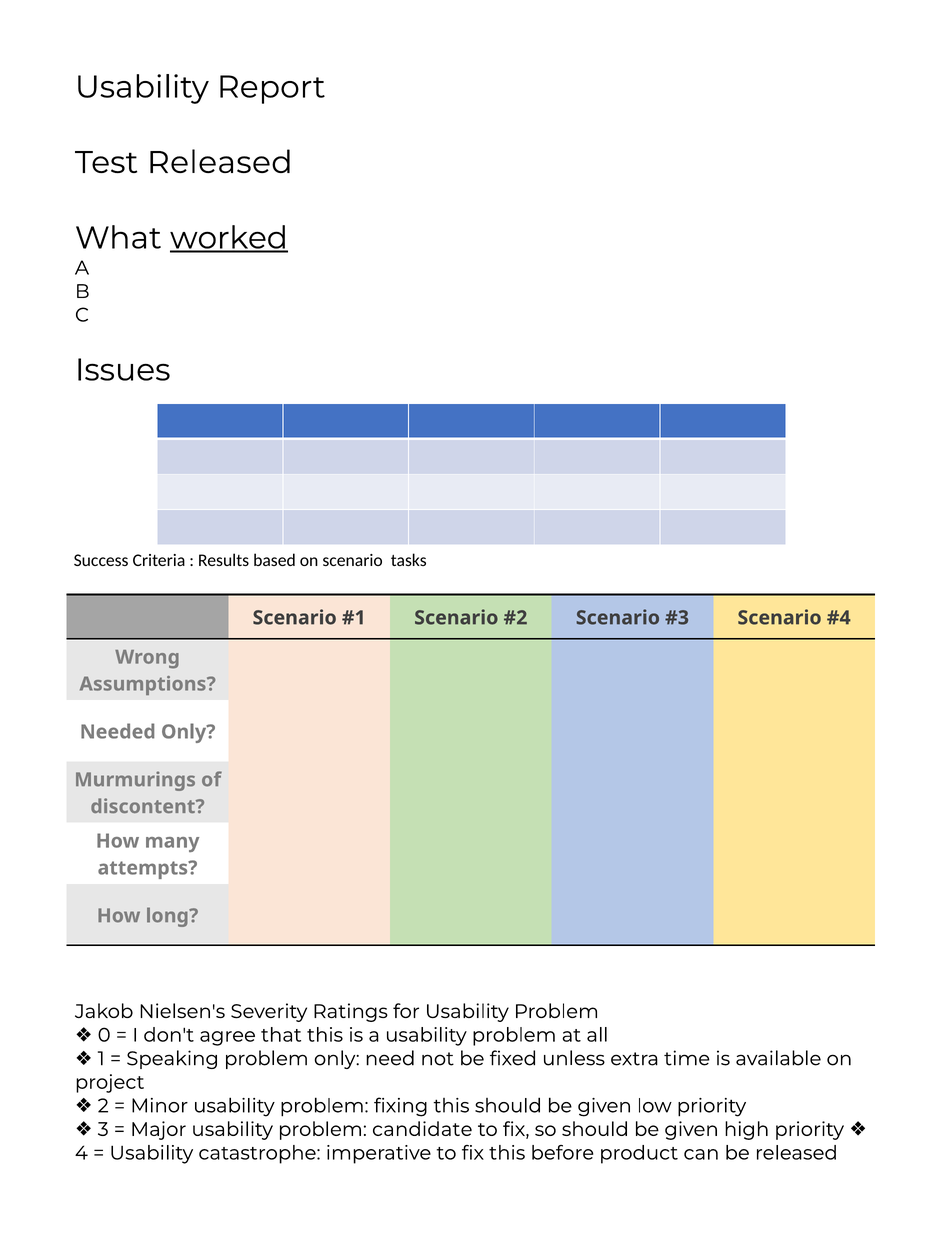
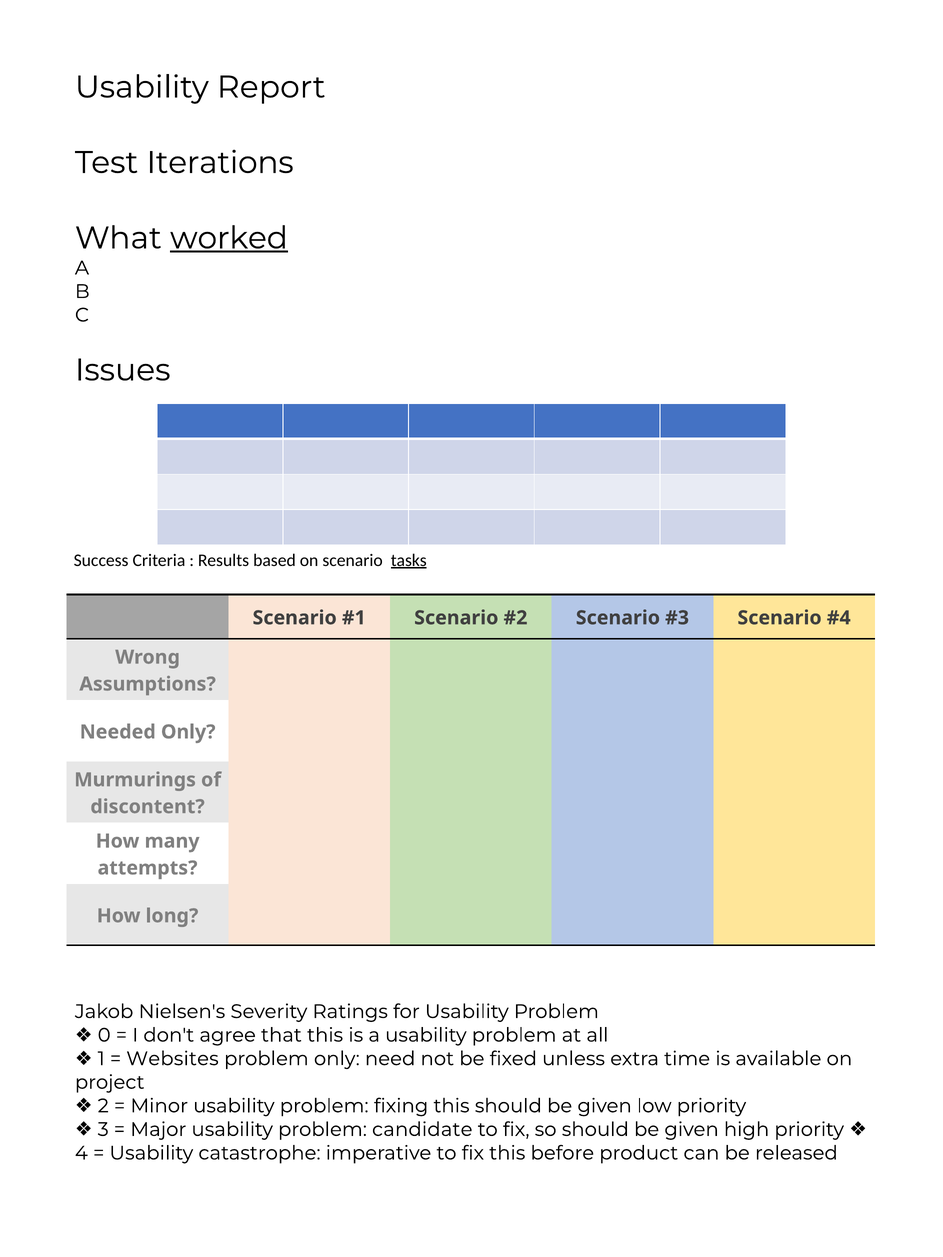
Test Released: Released -> Iterations
tasks underline: none -> present
Speaking: Speaking -> Websites
